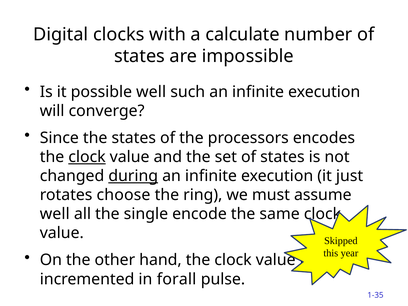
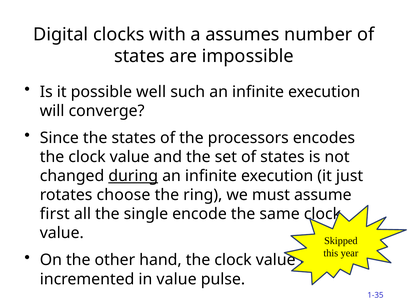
calculate: calculate -> assumes
clock at (87, 157) underline: present -> none
well at (55, 214): well -> first
in forall: forall -> value
